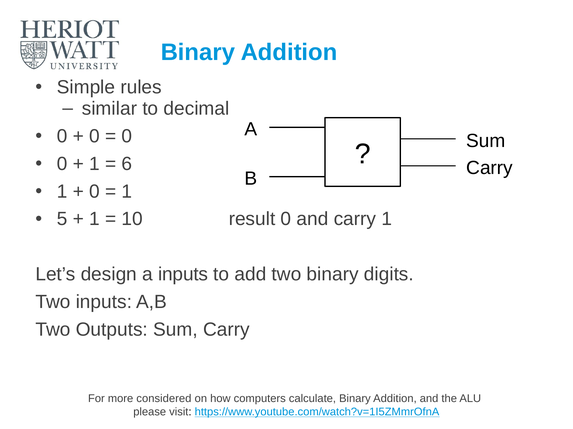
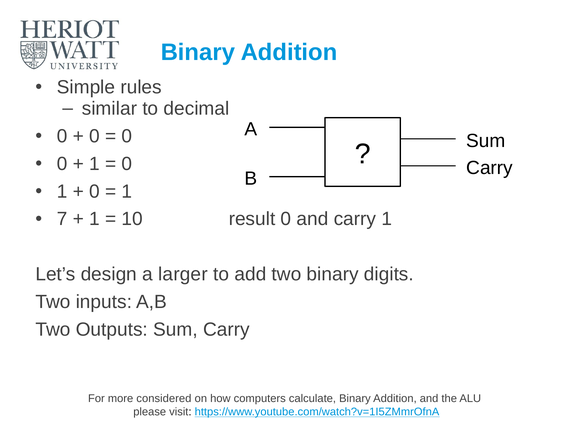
6 at (127, 164): 6 -> 0
5: 5 -> 7
a inputs: inputs -> larger
